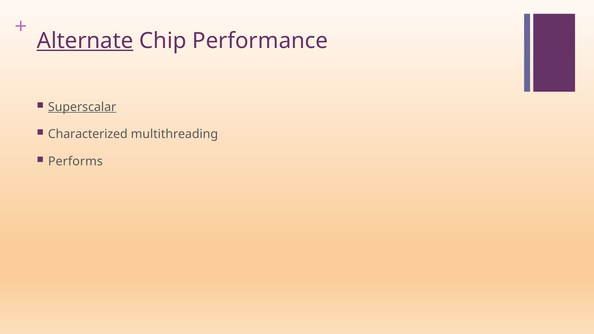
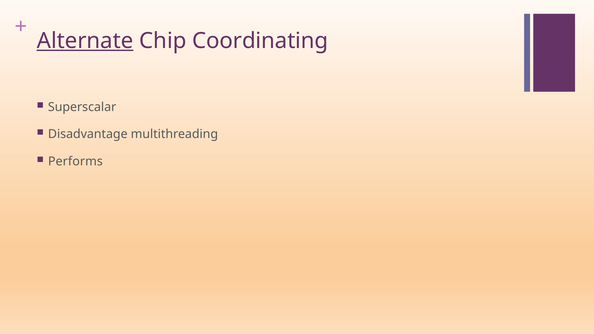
Performance: Performance -> Coordinating
Superscalar underline: present -> none
Characterized: Characterized -> Disadvantage
